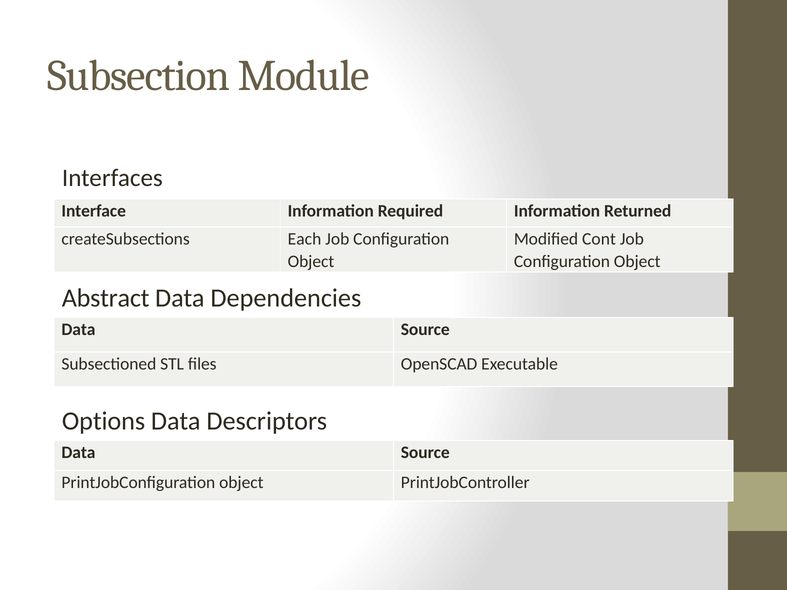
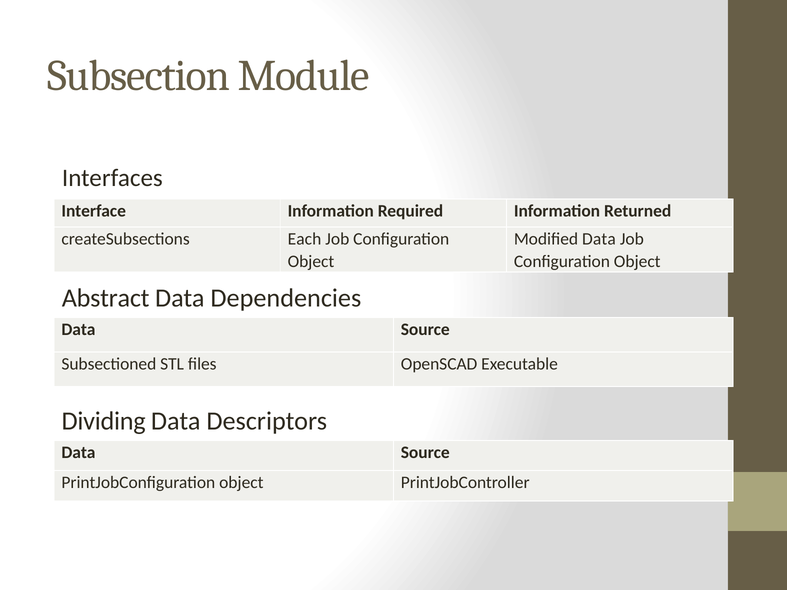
Modified Cont: Cont -> Data
Options: Options -> Dividing
